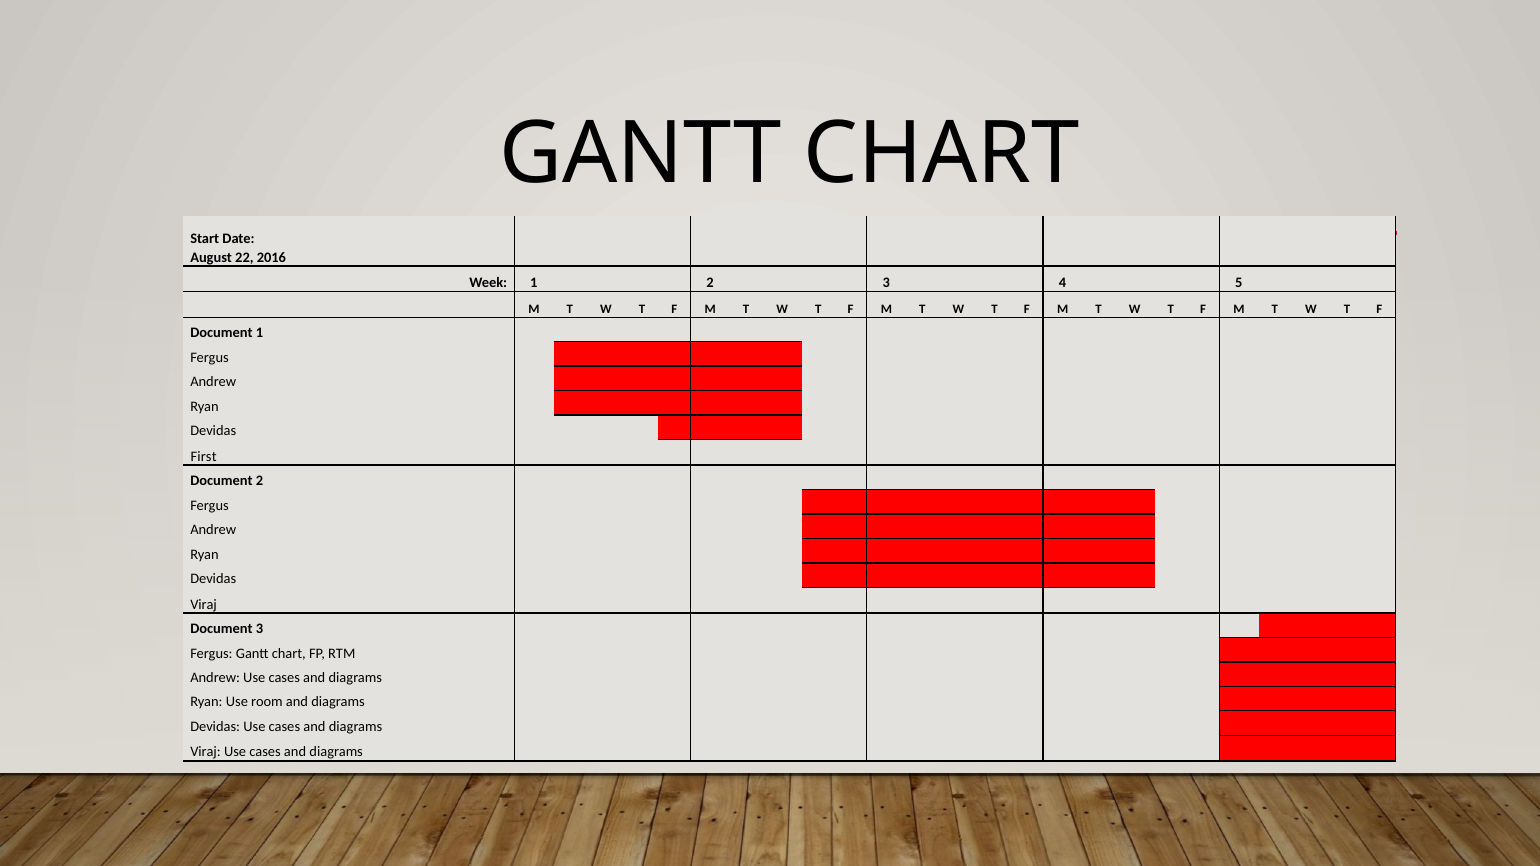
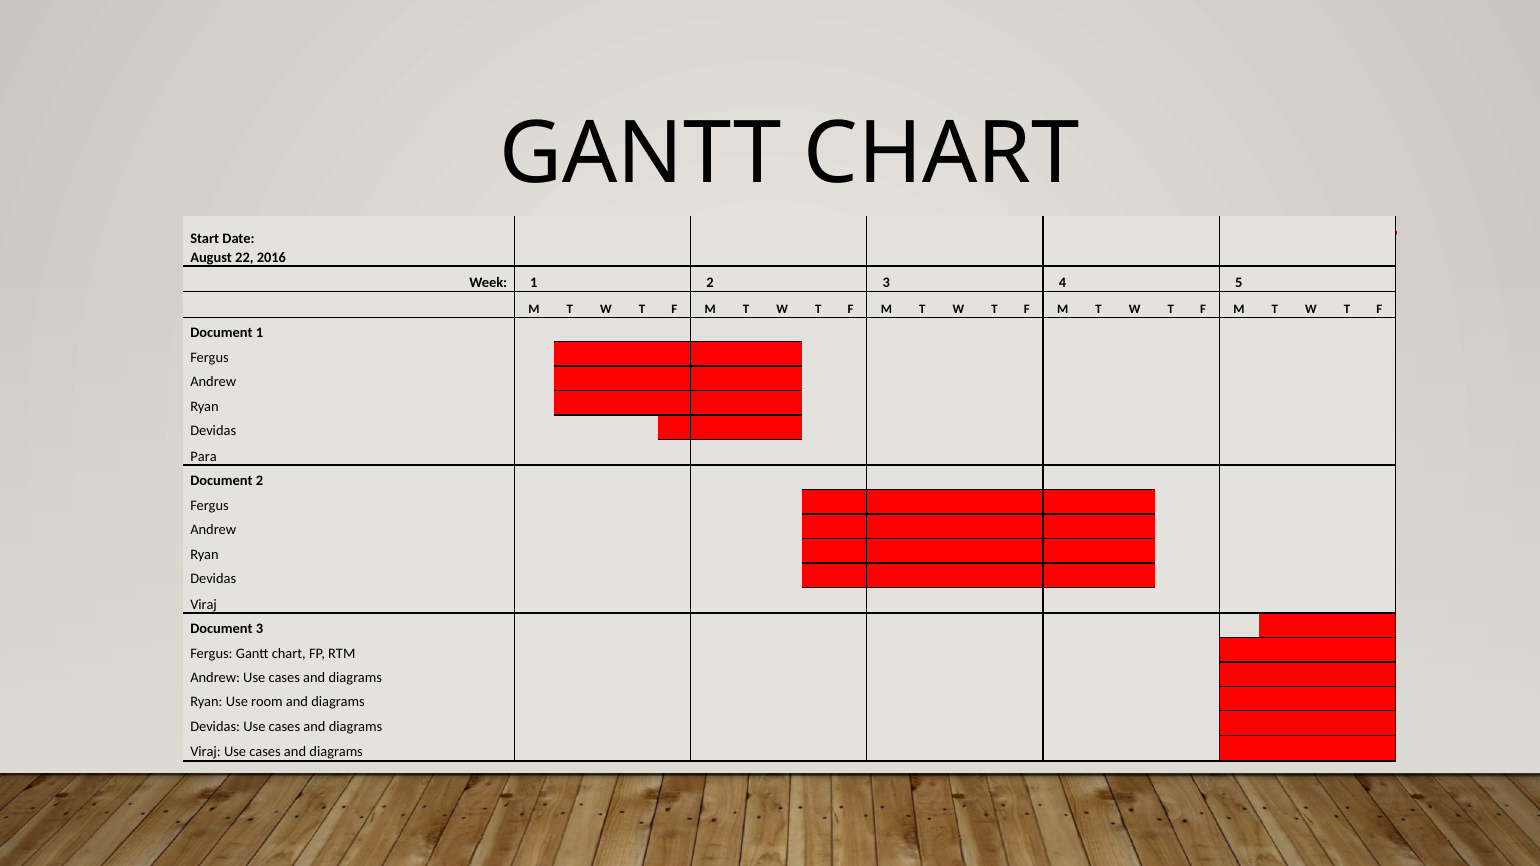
First: First -> Para
